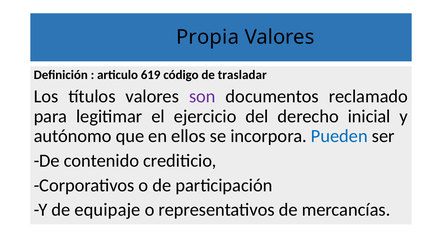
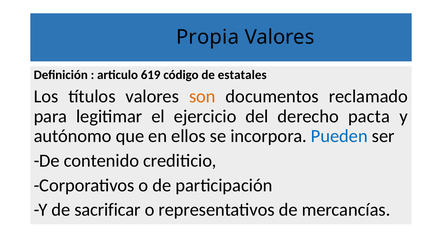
trasladar: trasladar -> estatales
son colour: purple -> orange
inicial: inicial -> pacta
equipaje: equipaje -> sacrificar
